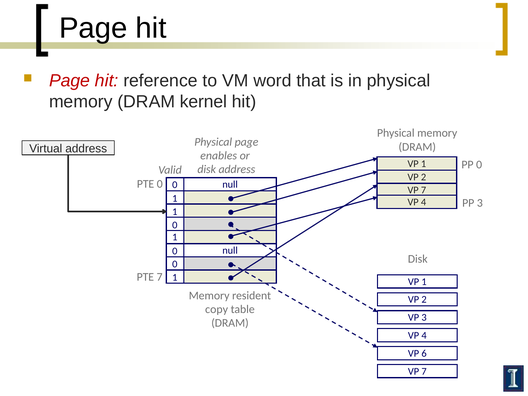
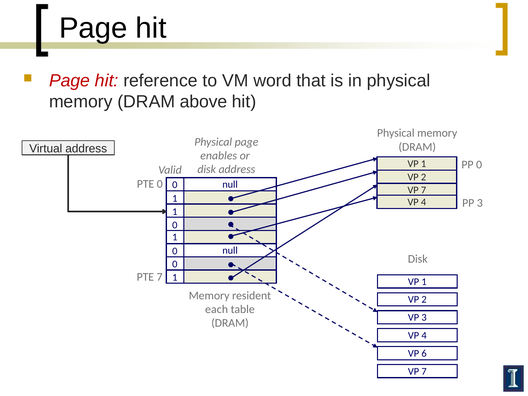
kernel: kernel -> above
copy: copy -> each
